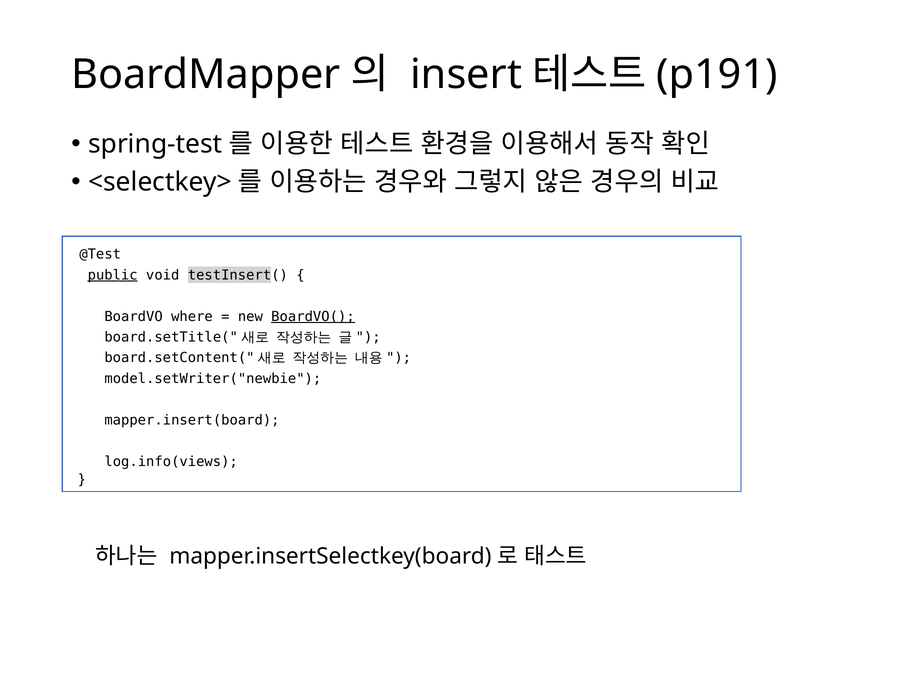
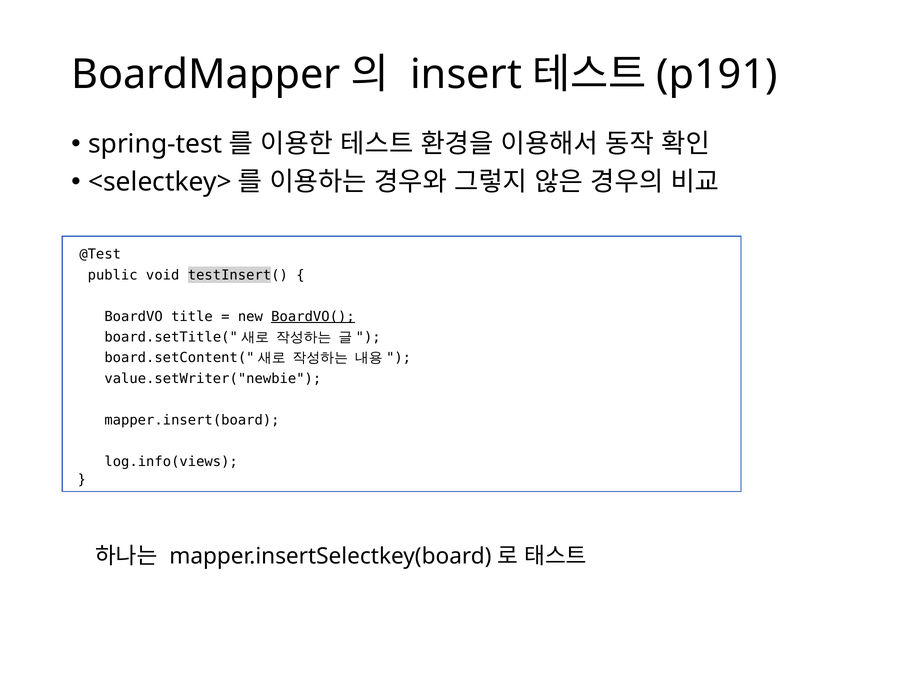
public underline: present -> none
where: where -> title
model.setWriter("newbie: model.setWriter("newbie -> value.setWriter("newbie
